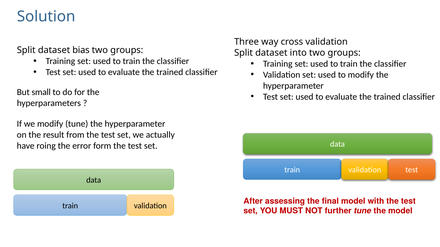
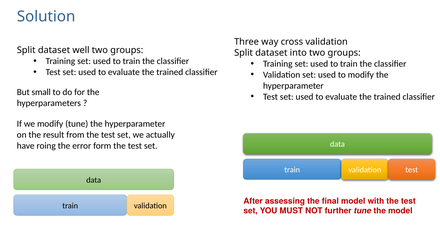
bias: bias -> well
